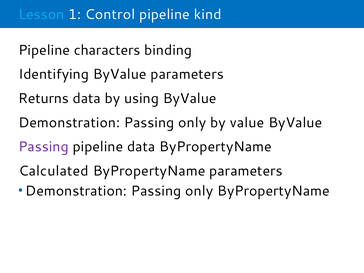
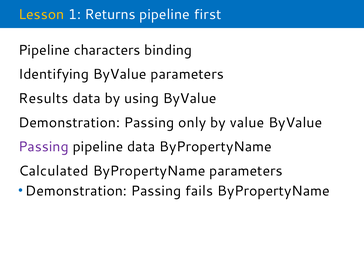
Lesson colour: light blue -> yellow
Control: Control -> Returns
kind: kind -> first
Returns: Returns -> Results
only at (199, 191): only -> fails
